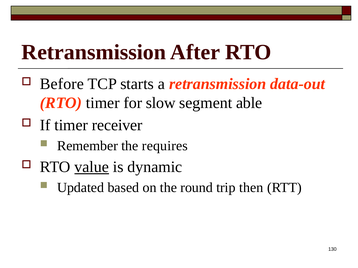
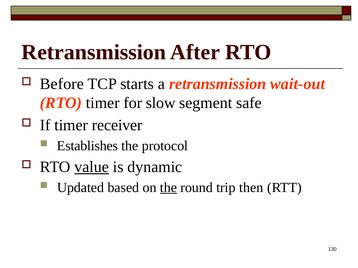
data-out: data-out -> wait-out
able: able -> safe
Remember: Remember -> Establishes
requires: requires -> protocol
the at (168, 188) underline: none -> present
